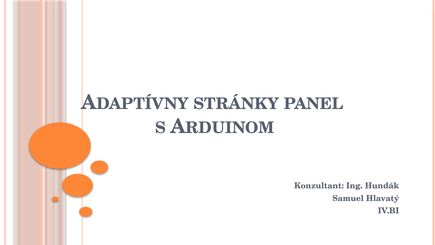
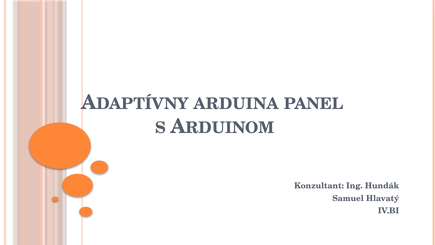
STRÁNKY: STRÁNKY -> ARDUINA
